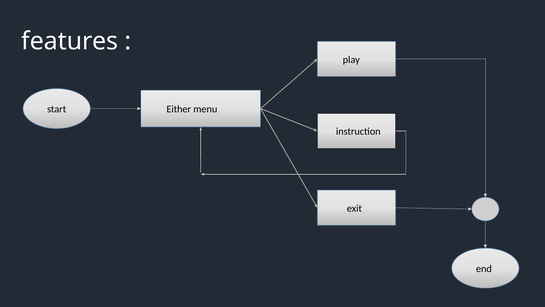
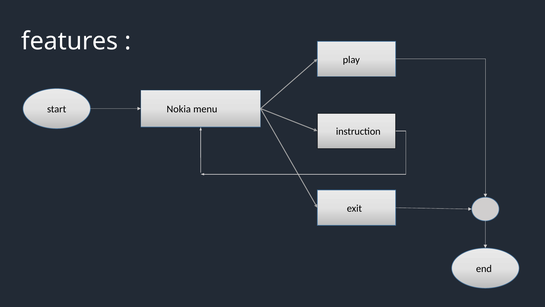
Either: Either -> Nokia
